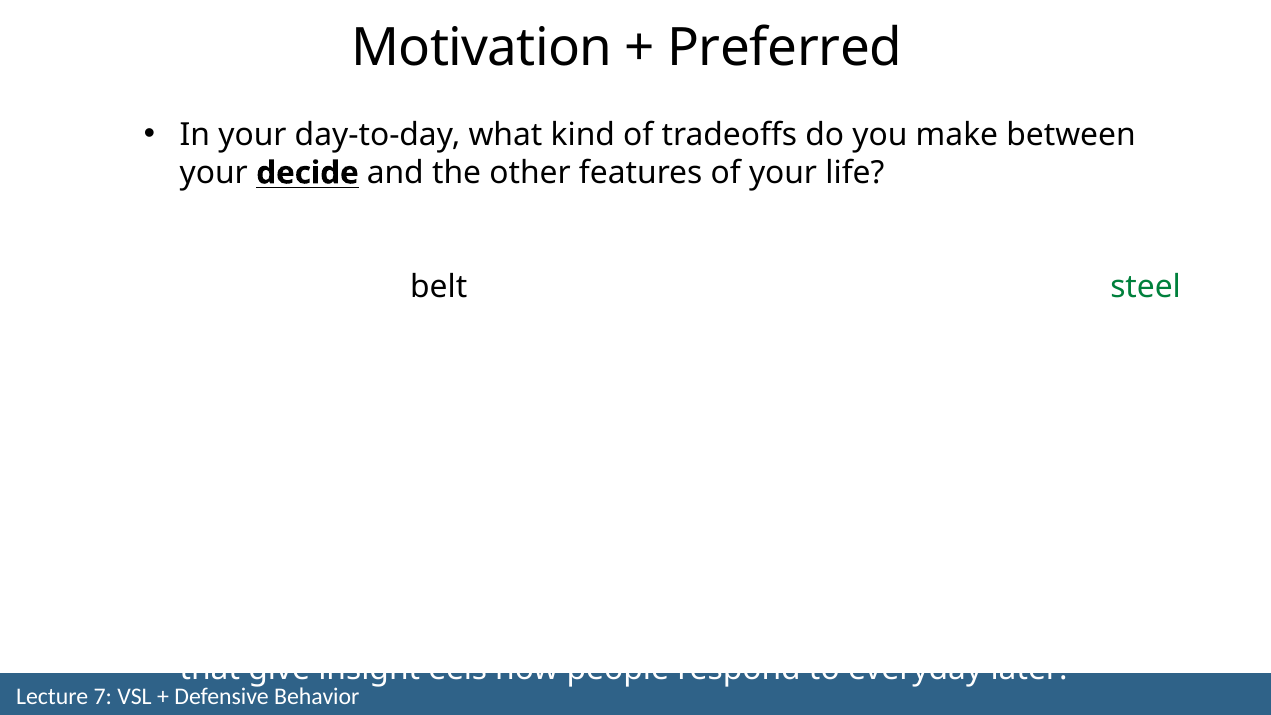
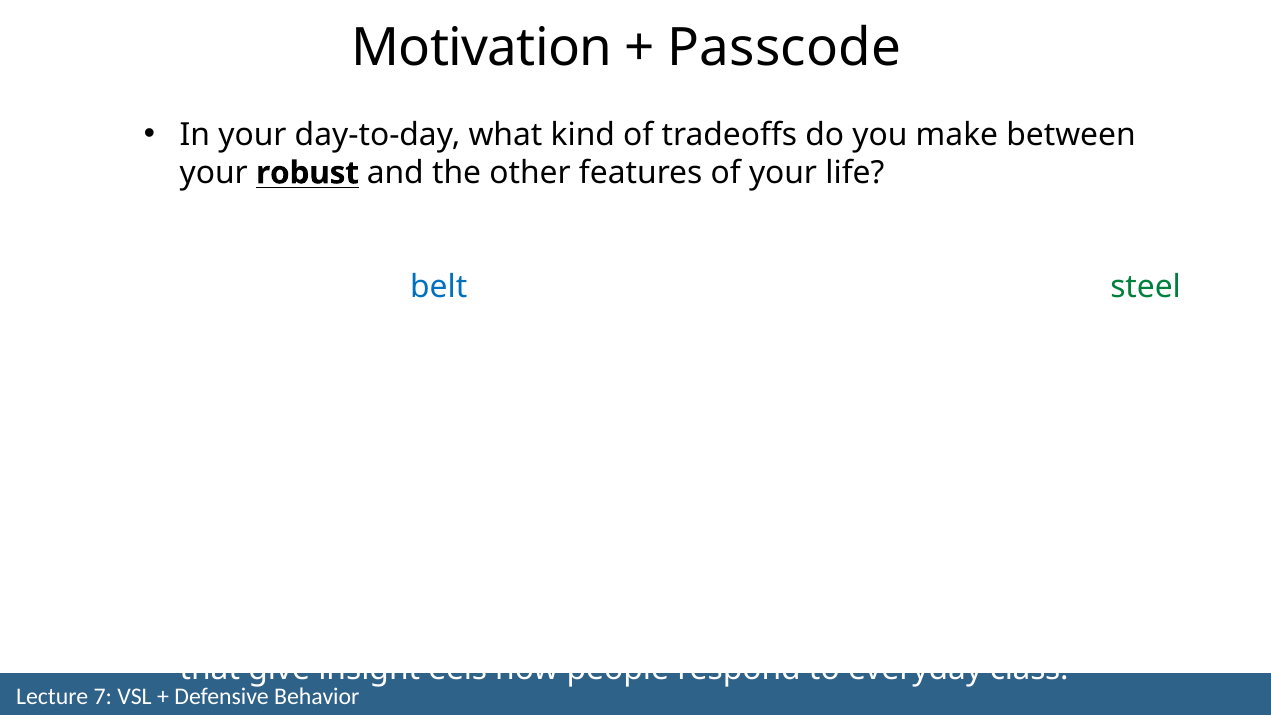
Preferred at (785, 48): Preferred -> Passcode
decide: decide -> robust
belt colour: black -> blue
everyday later: later -> class
